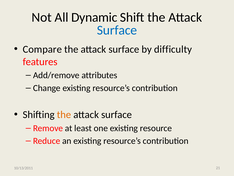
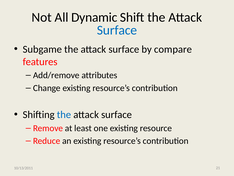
Compare: Compare -> Subgame
difficulty: difficulty -> compare
the at (64, 114) colour: orange -> blue
